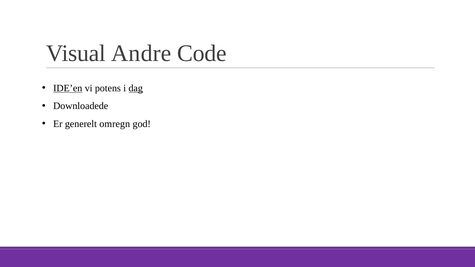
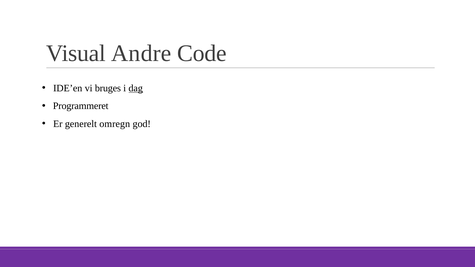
IDE’en underline: present -> none
potens: potens -> bruges
Downloadede: Downloadede -> Programmeret
